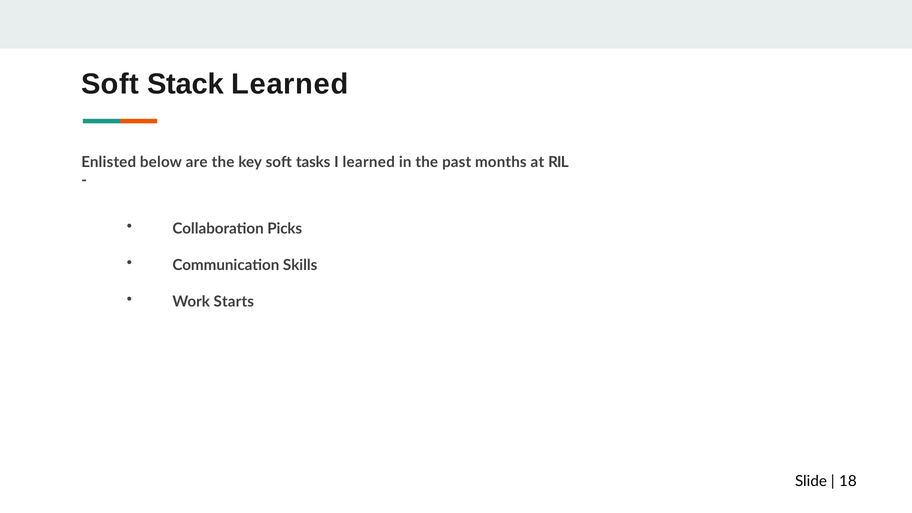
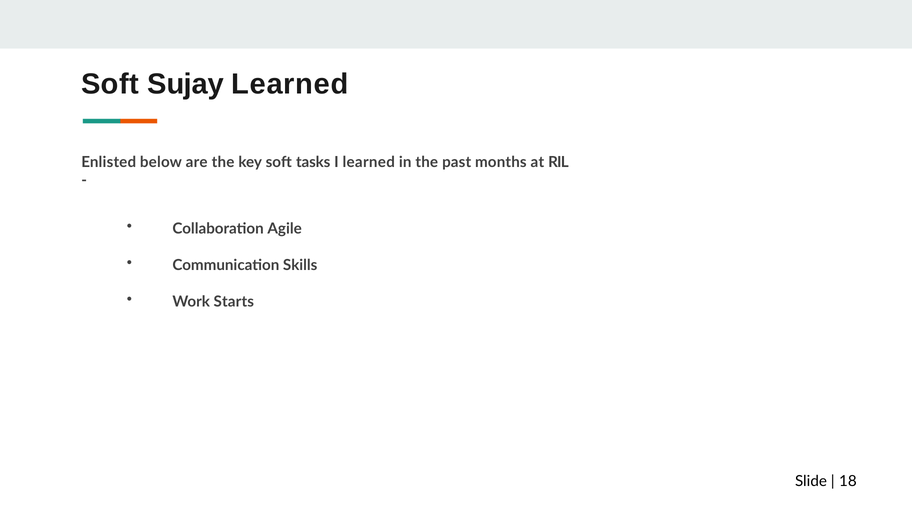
Stack: Stack -> Sujay
Picks: Picks -> Agile
